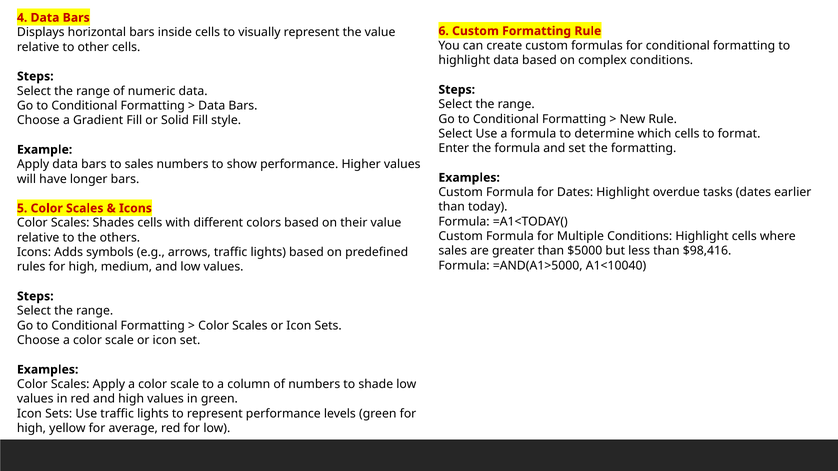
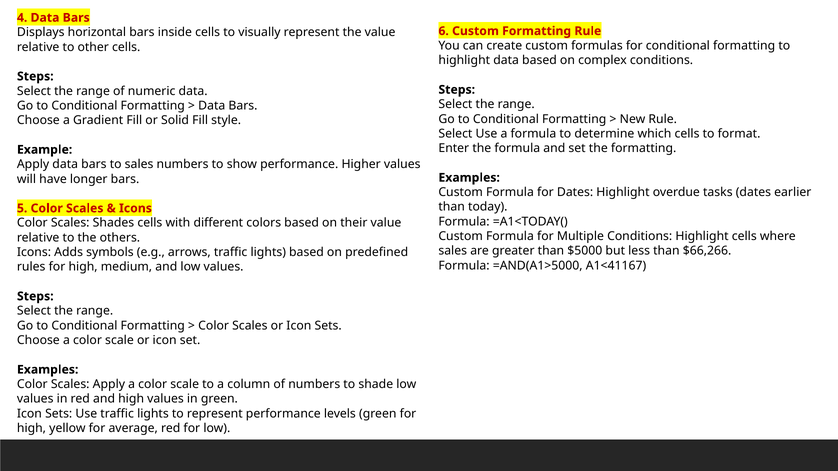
$98,416: $98,416 -> $66,266
A1<10040: A1<10040 -> A1<41167
